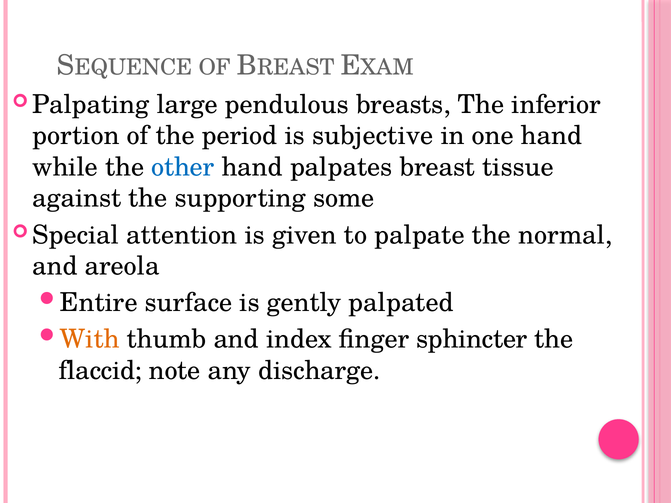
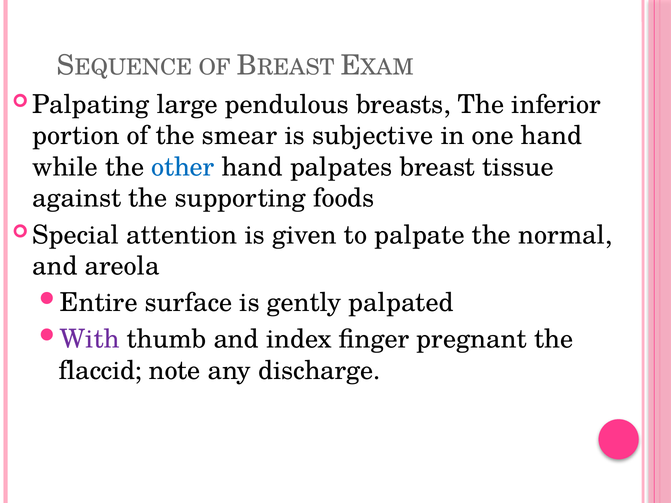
period: period -> smear
some: some -> foods
With colour: orange -> purple
sphincter: sphincter -> pregnant
